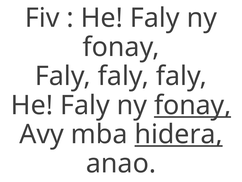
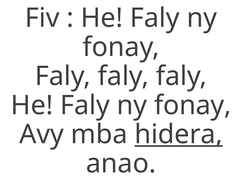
fonay at (193, 105) underline: present -> none
